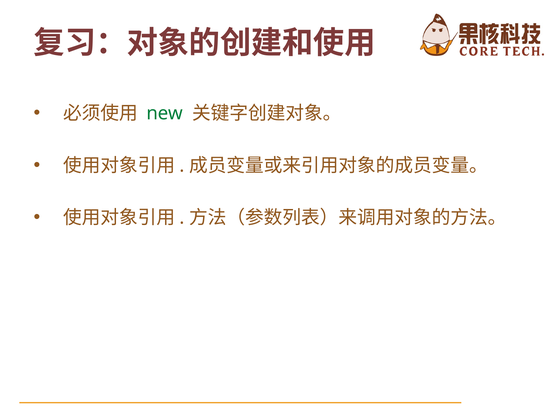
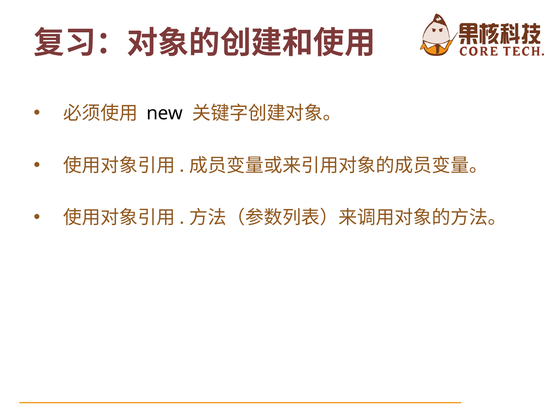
new colour: green -> black
